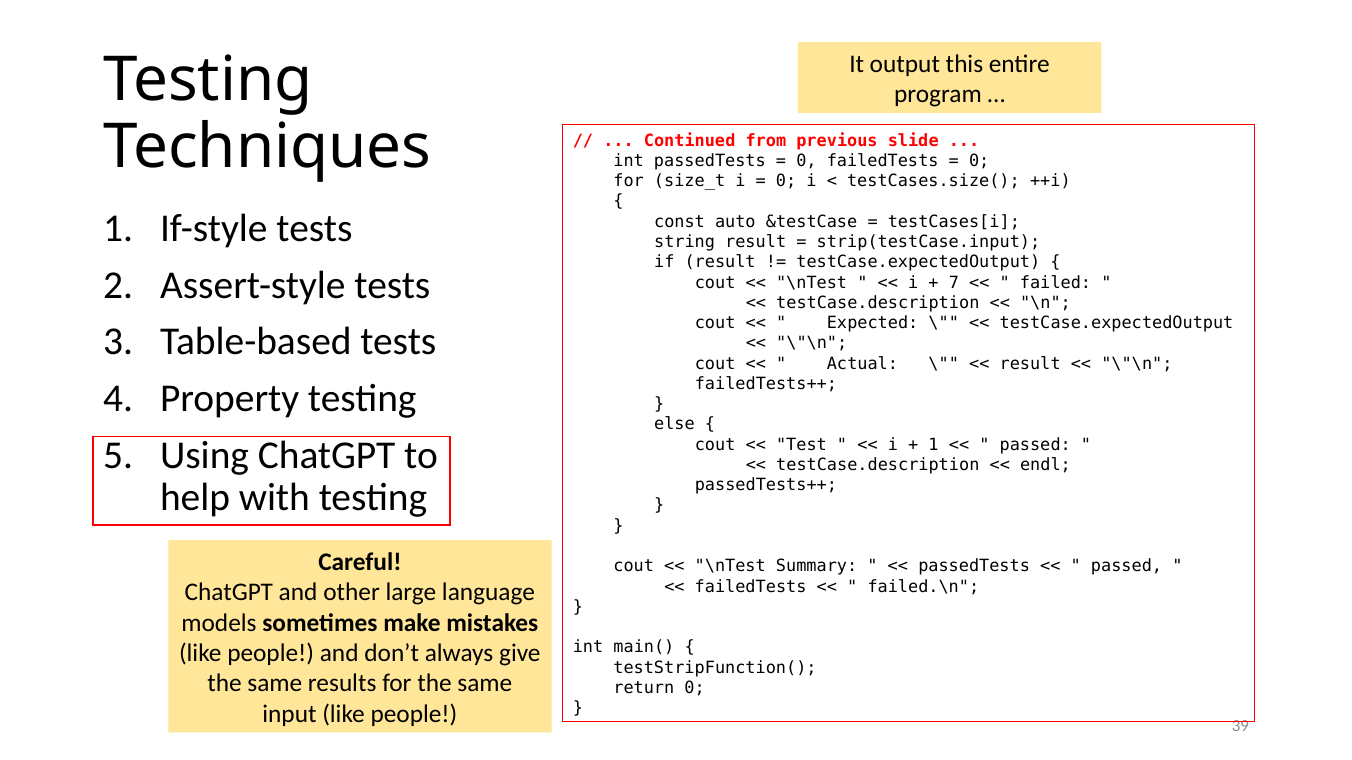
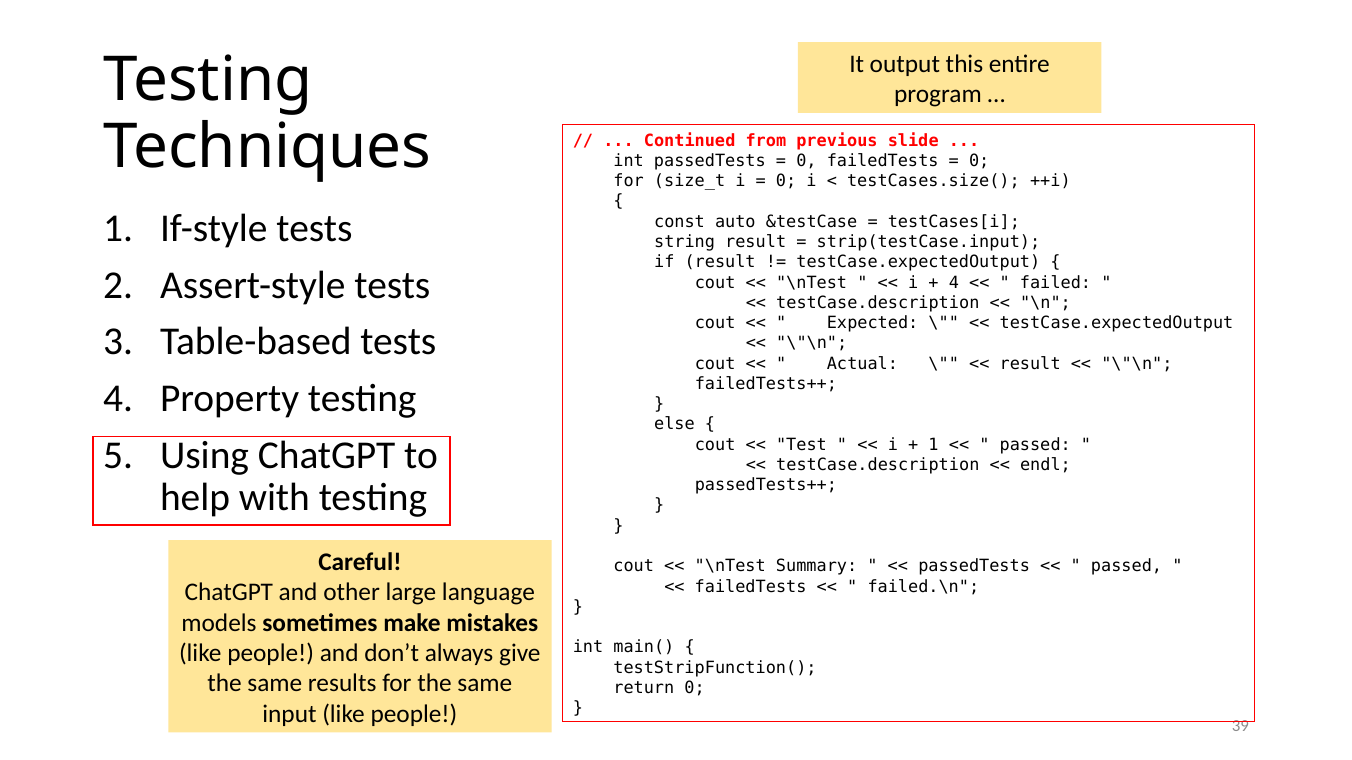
7 at (954, 283): 7 -> 4
